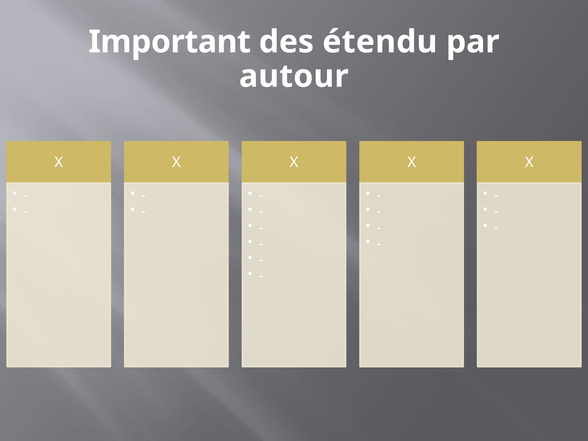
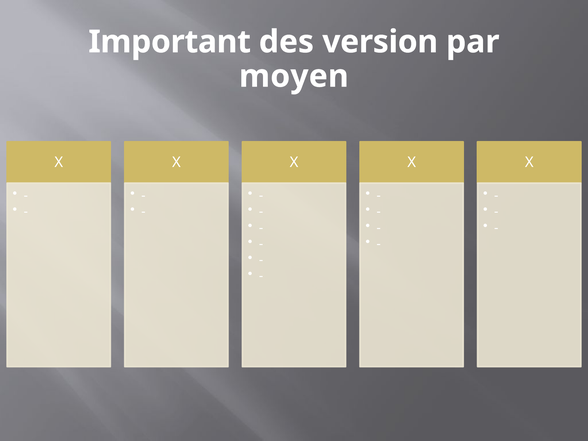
étendu: étendu -> version
autour: autour -> moyen
